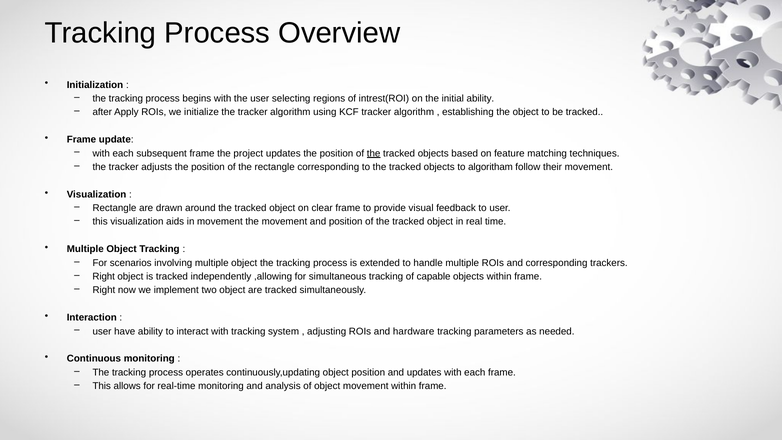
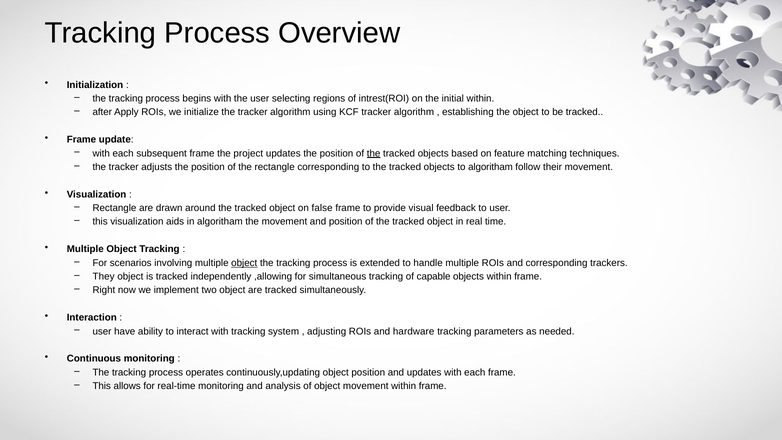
initial ability: ability -> within
clear: clear -> false
in movement: movement -> algoritham
object at (244, 263) underline: none -> present
Right at (104, 276): Right -> They
